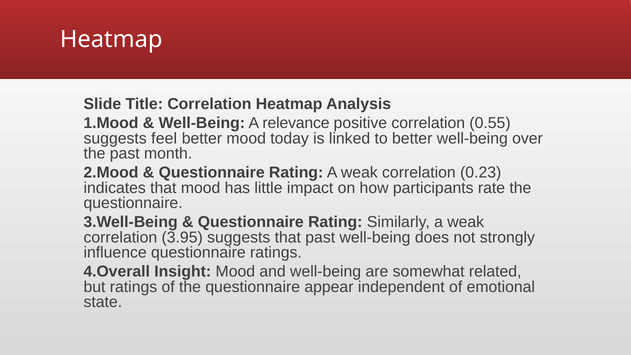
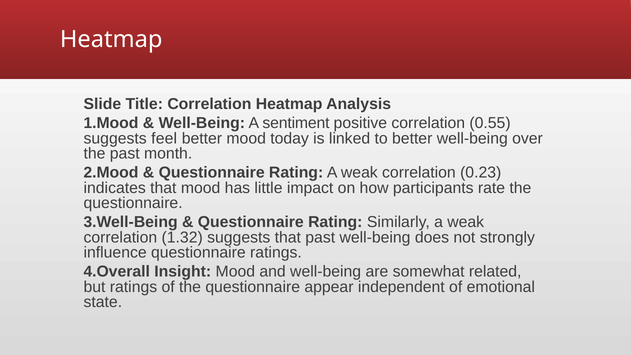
relevance: relevance -> sentiment
3.95: 3.95 -> 1.32
